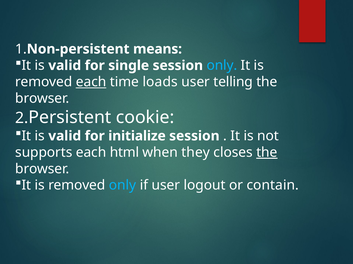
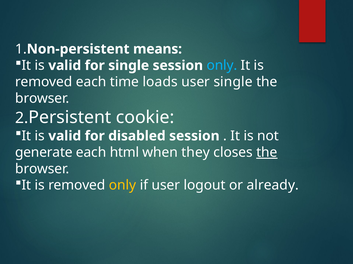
each at (91, 82) underline: present -> none
user telling: telling -> single
initialize: initialize -> disabled
supports: supports -> generate
only at (123, 186) colour: light blue -> yellow
contain: contain -> already
